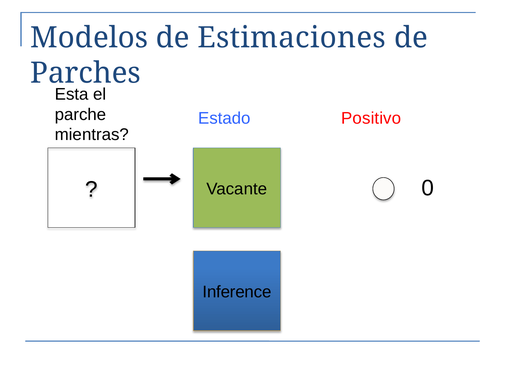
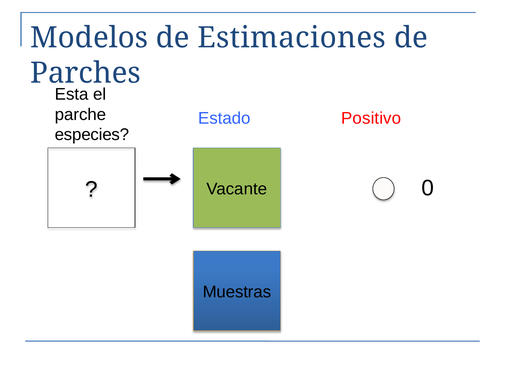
mientras: mientras -> especies
Inference: Inference -> Muestras
